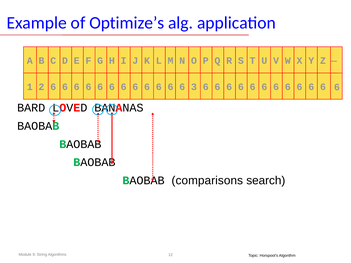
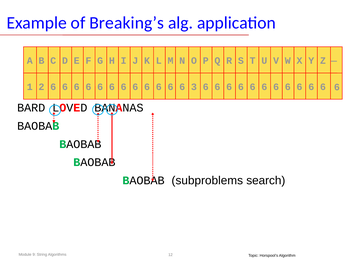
Optimize’s: Optimize’s -> Breaking’s
comparisons: comparisons -> subproblems
